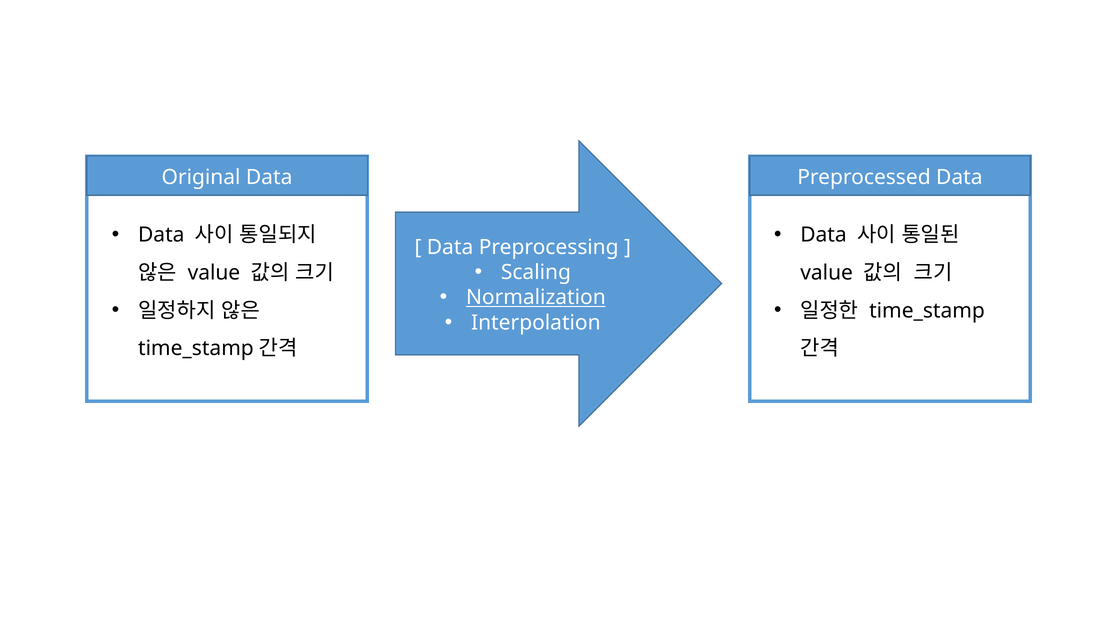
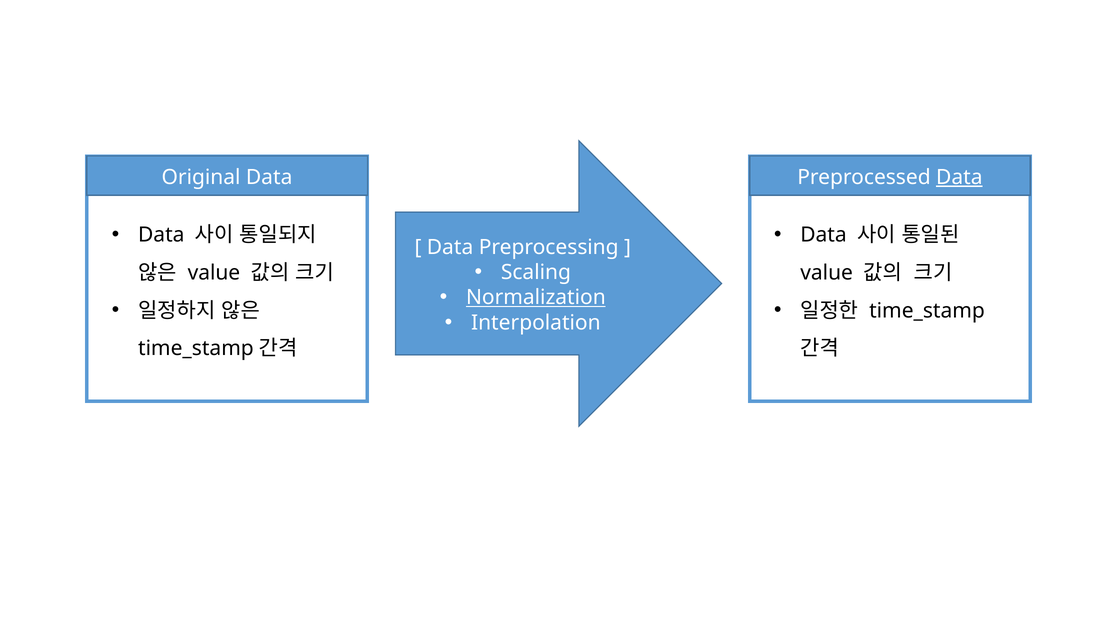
Data at (959, 177) underline: none -> present
